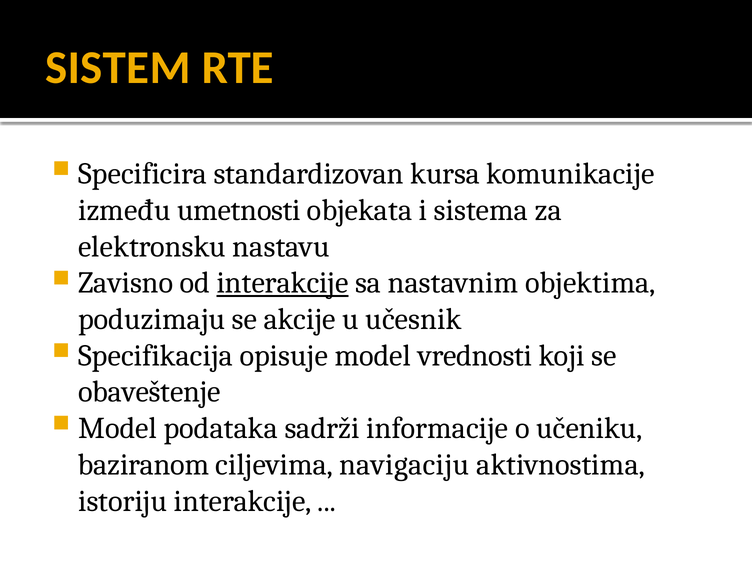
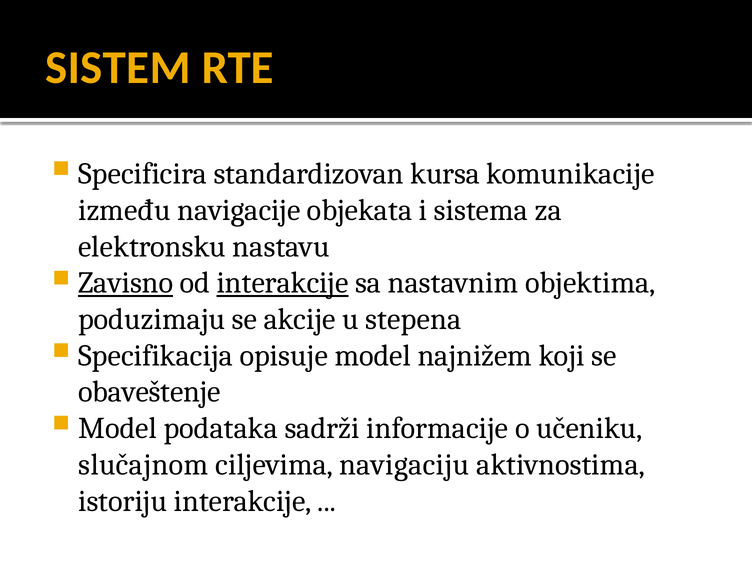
umetnosti: umetnosti -> navigacije
Zavisno underline: none -> present
učesnik: učesnik -> stepena
vrednosti: vrednosti -> najnižem
baziranom: baziranom -> slučajnom
